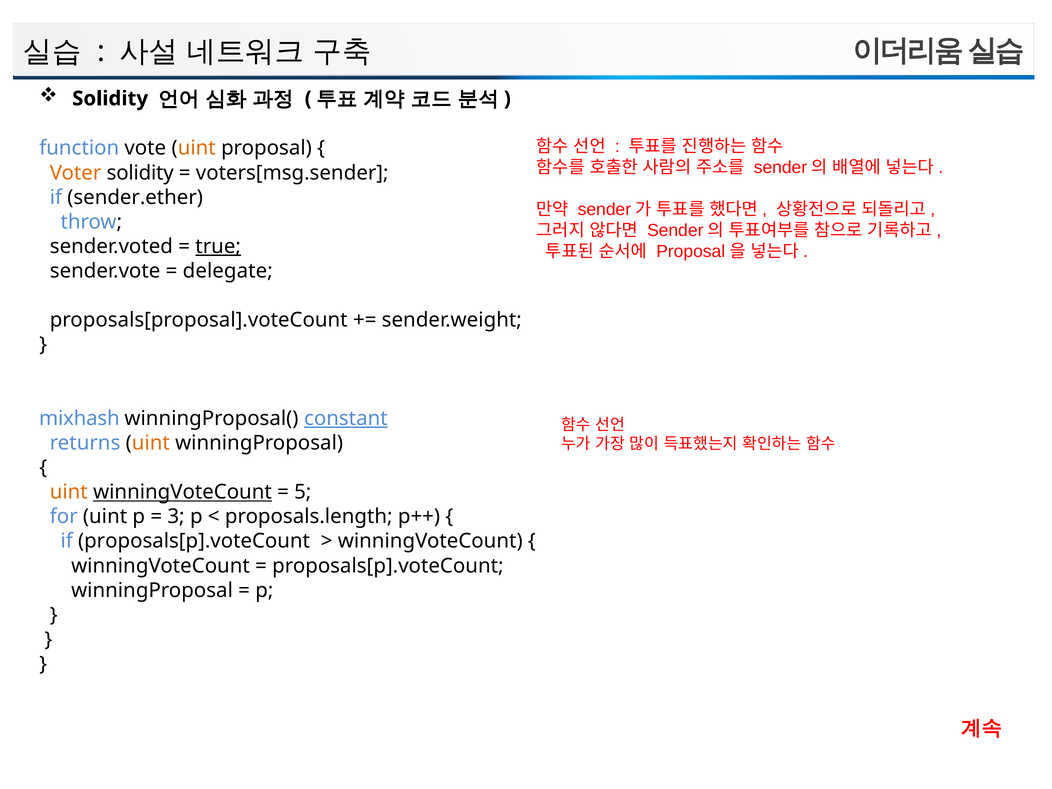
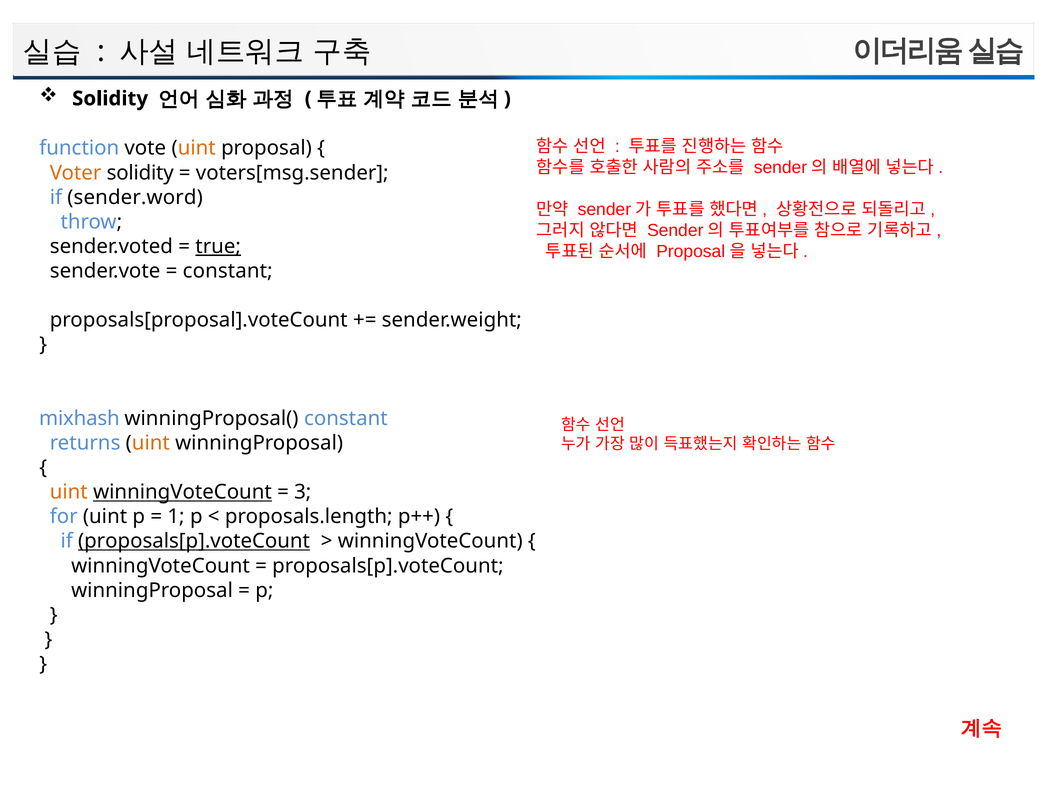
sender.ether: sender.ether -> sender.word
delegate at (228, 271): delegate -> constant
constant at (346, 418) underline: present -> none
5: 5 -> 3
3: 3 -> 1
proposals[p].voteCount at (194, 541) underline: none -> present
